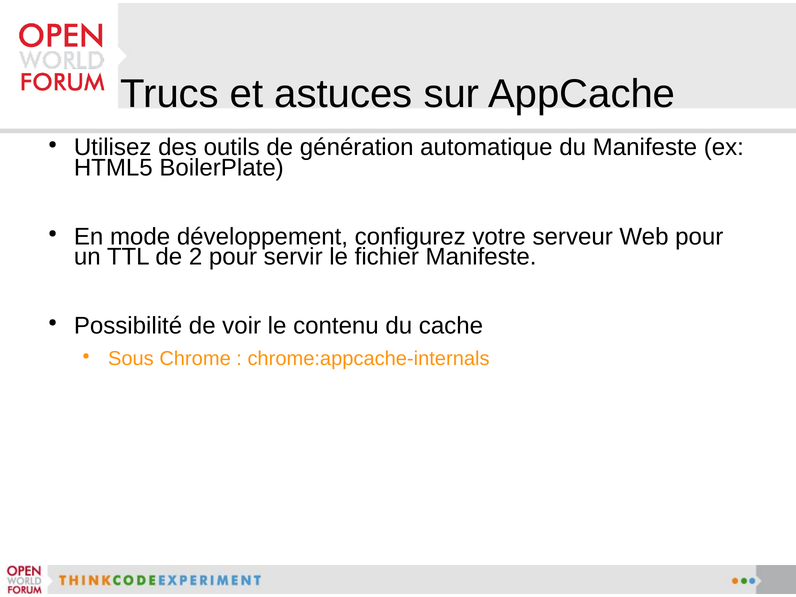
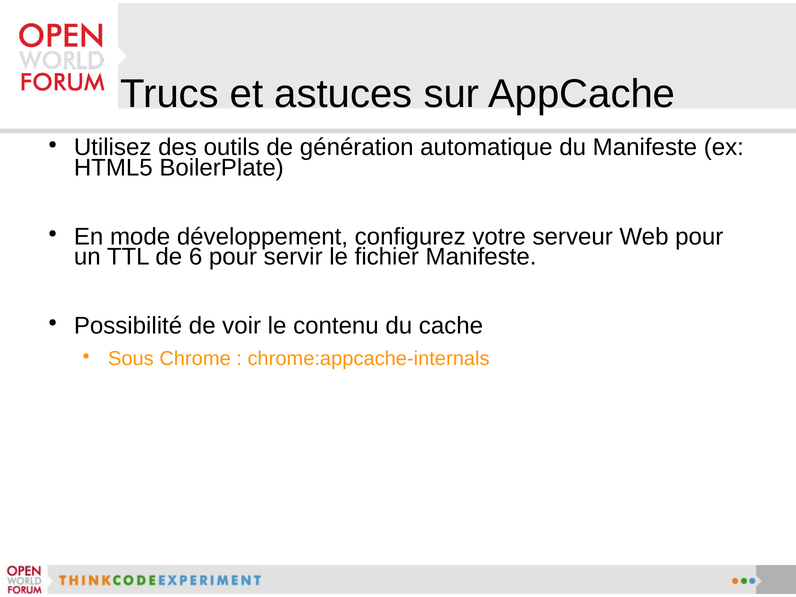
2: 2 -> 6
